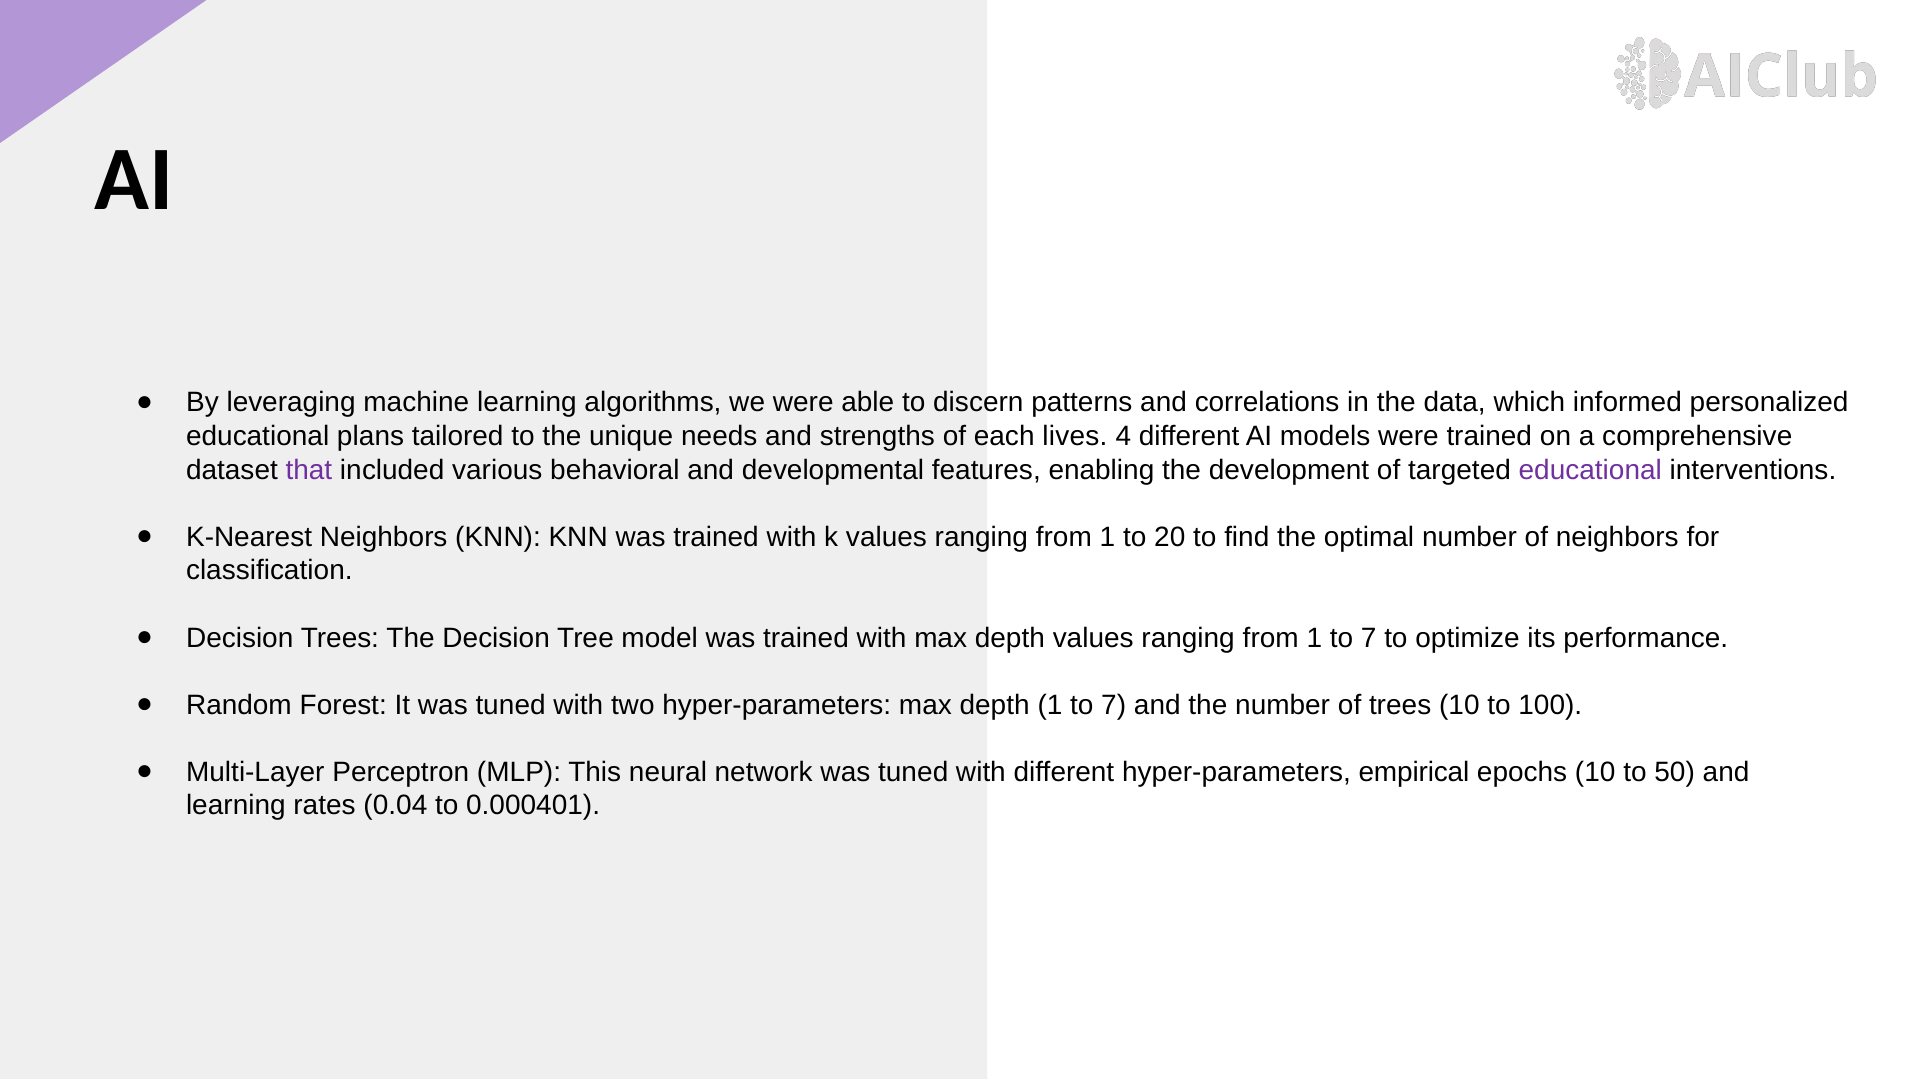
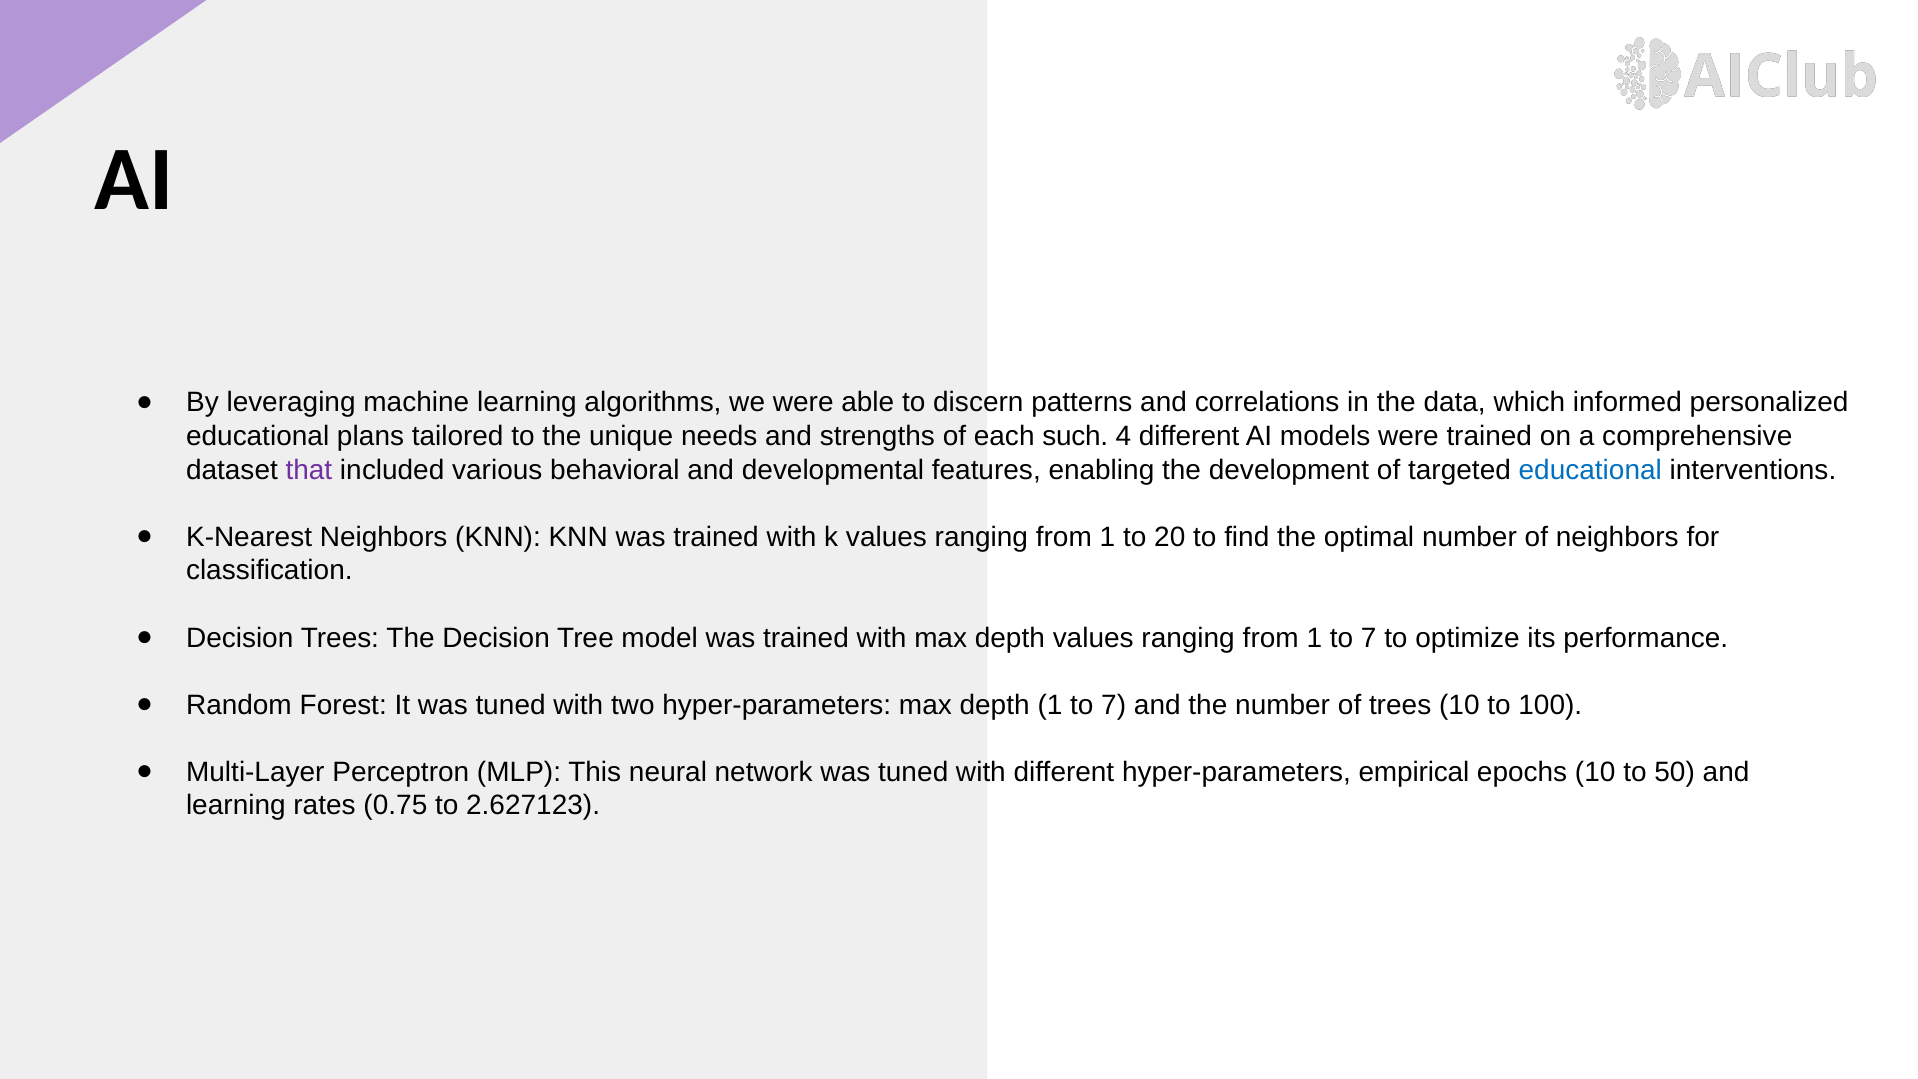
lives: lives -> such
educational at (1590, 470) colour: purple -> blue
0.04: 0.04 -> 0.75
0.000401: 0.000401 -> 2.627123
